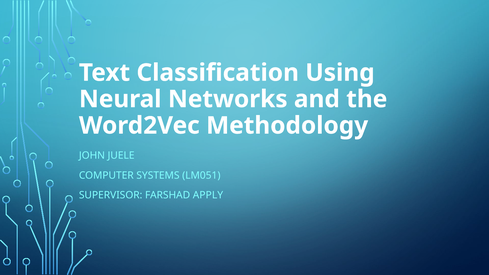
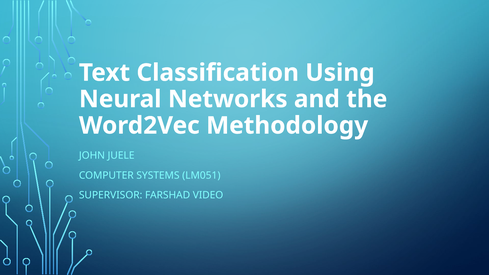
APPLY: APPLY -> VIDEO
